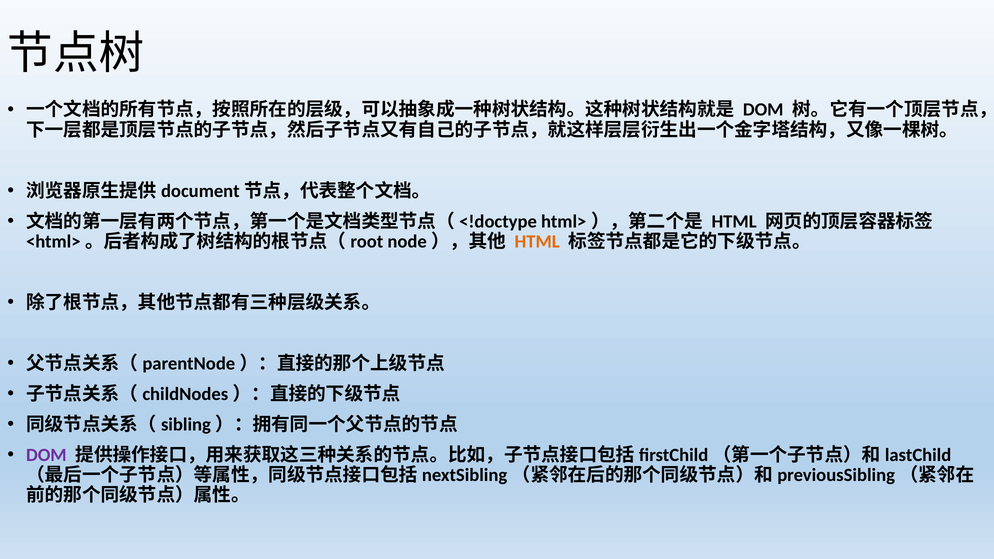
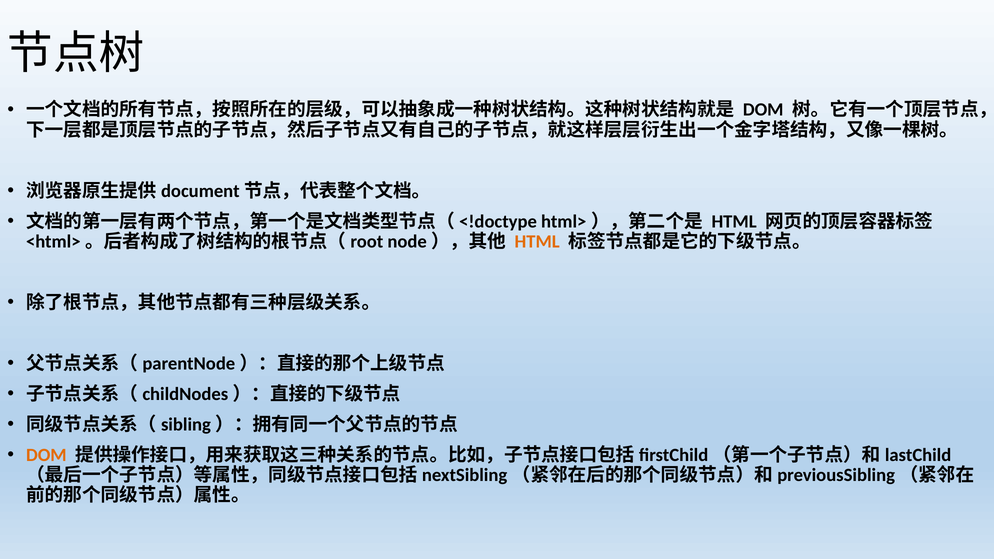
DOM at (46, 455) colour: purple -> orange
